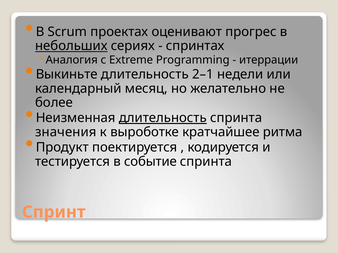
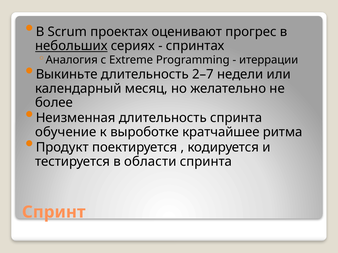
2–1: 2–1 -> 2–7
длительность at (163, 118) underline: present -> none
значения: значения -> обучение
событие: событие -> области
